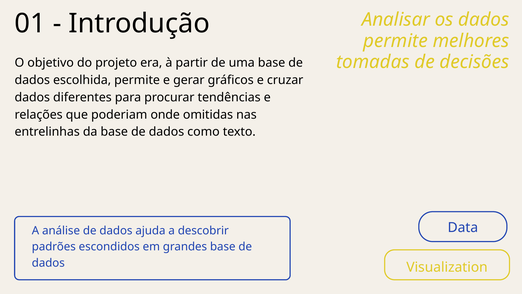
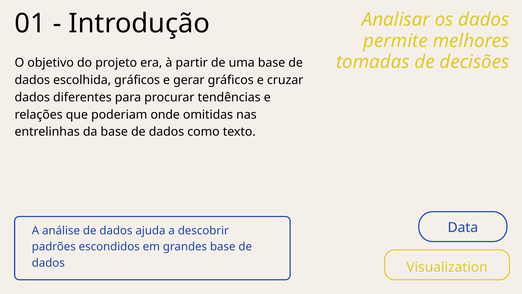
escolhida permite: permite -> gráficos
